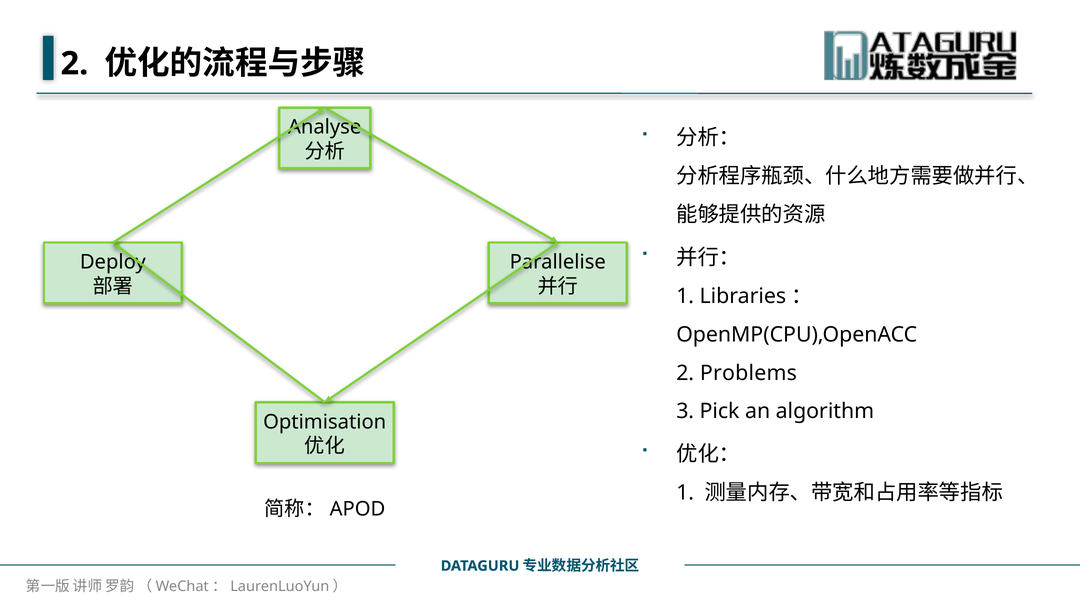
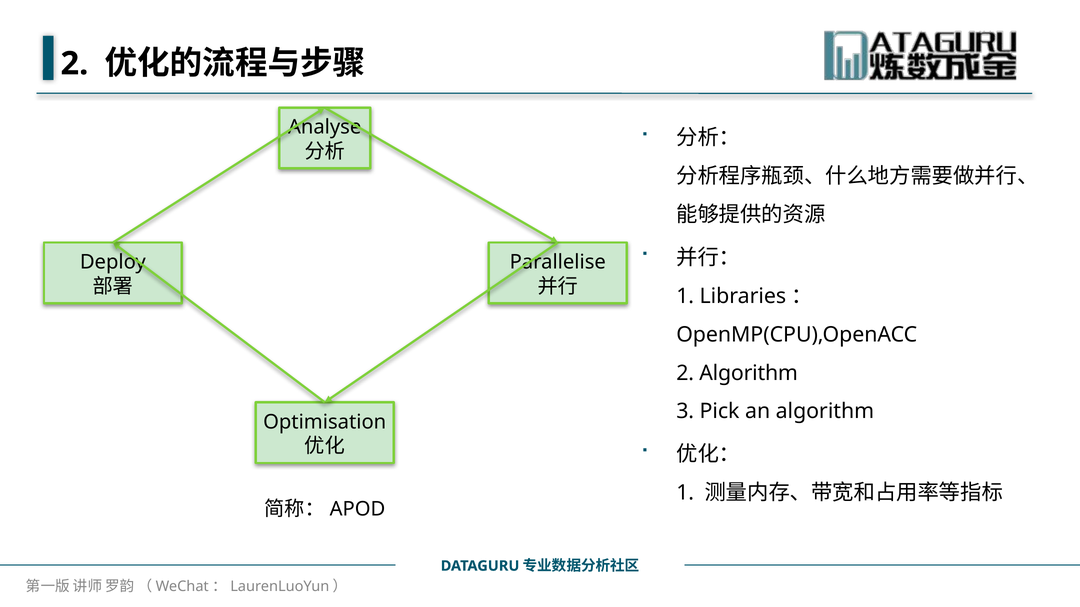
2 Problems: Problems -> Algorithm
